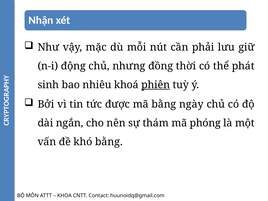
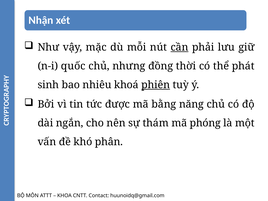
cần underline: none -> present
động: động -> quốc
ngày: ngày -> năng
khó bằng: bằng -> phân
